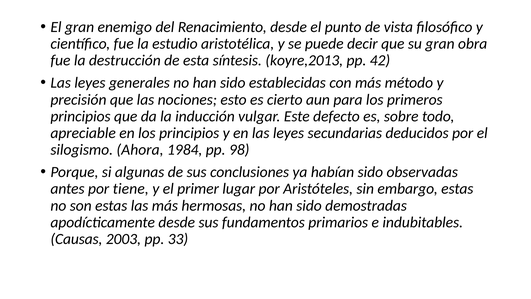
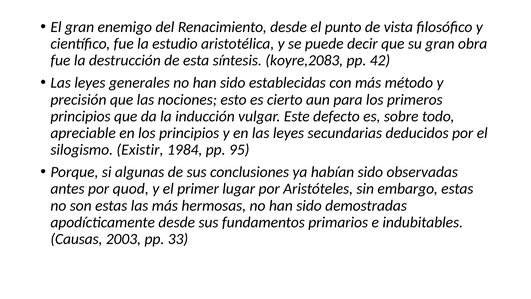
koyre,2013: koyre,2013 -> koyre,2083
Ahora: Ahora -> Existir
98: 98 -> 95
tiene: tiene -> quod
